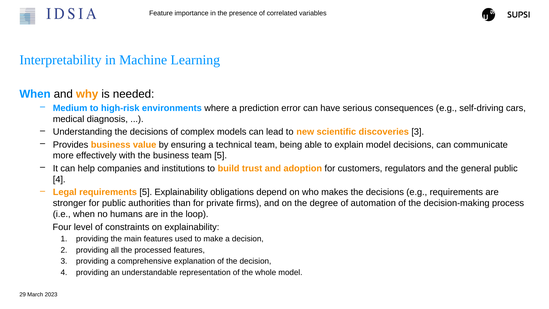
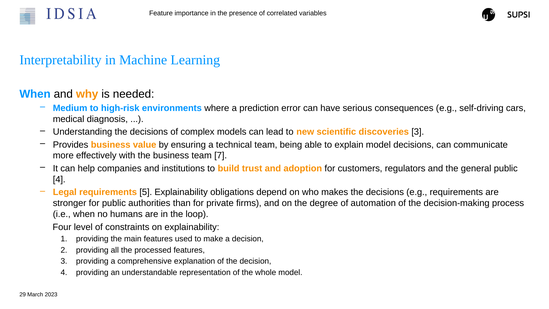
team 5: 5 -> 7
